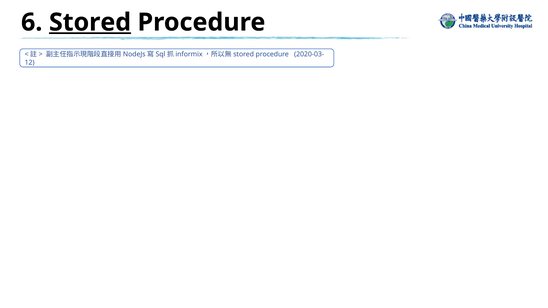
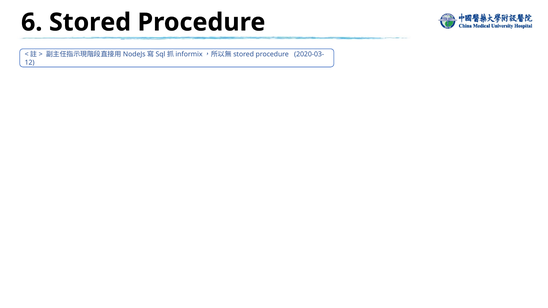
Stored underline: present -> none
